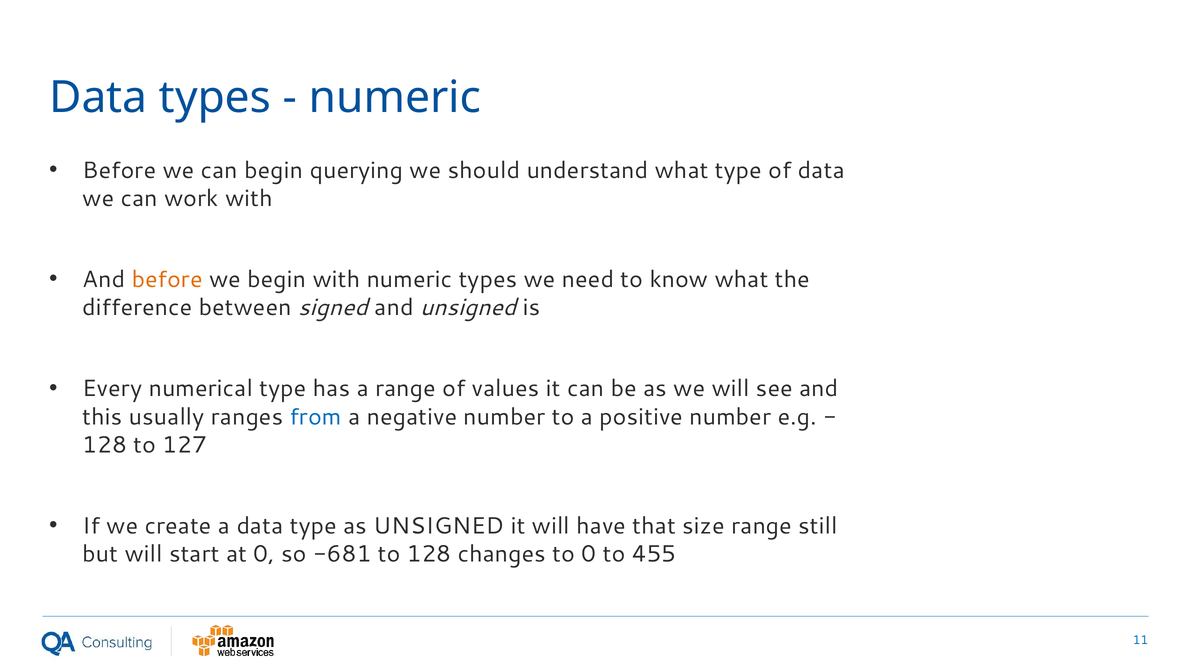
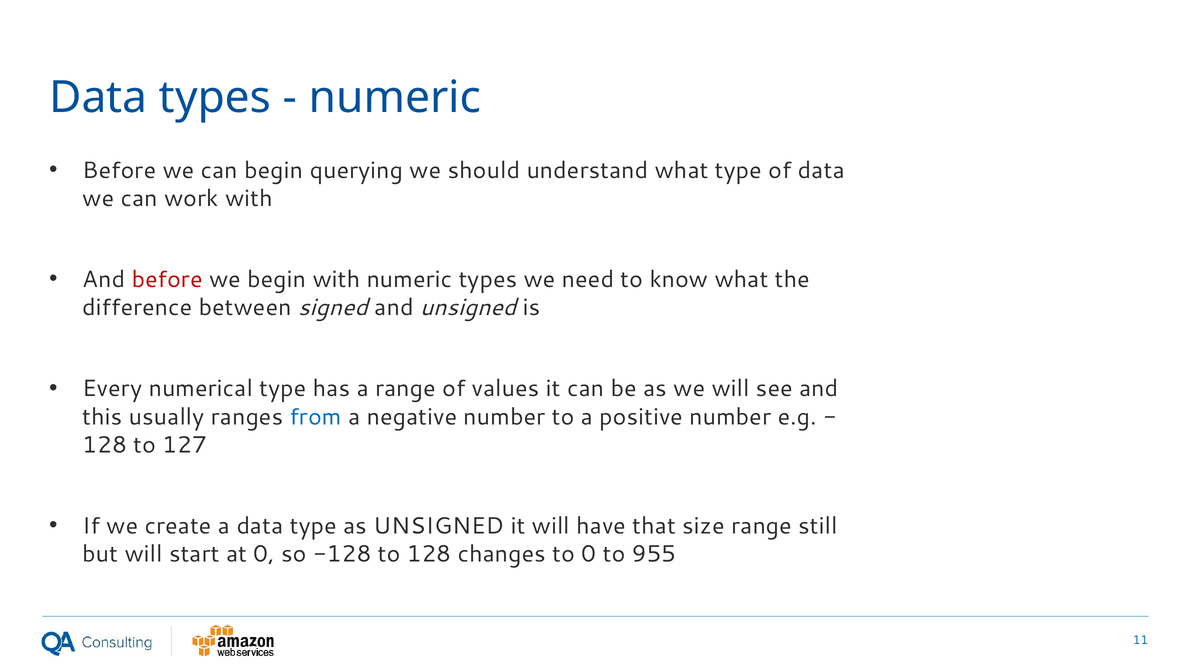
before at (167, 279) colour: orange -> red
-681: -681 -> -128
455: 455 -> 955
